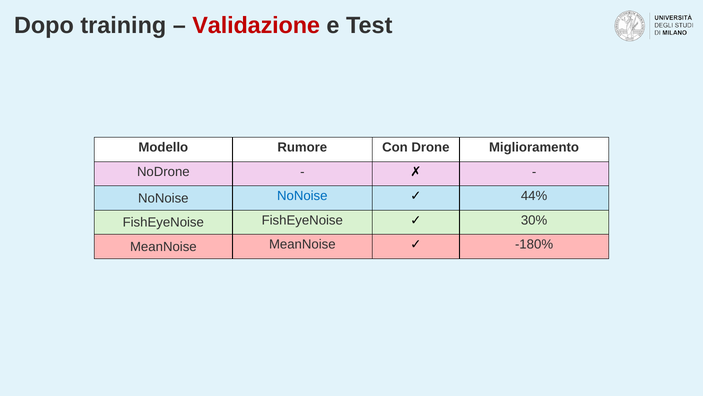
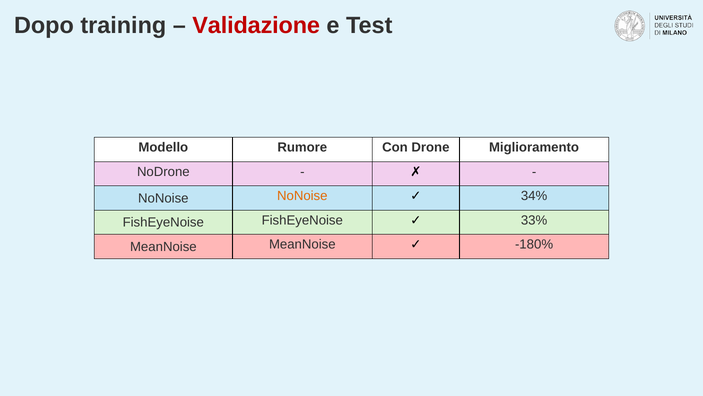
NoNoise at (302, 196) colour: blue -> orange
44%: 44% -> 34%
30%: 30% -> 33%
